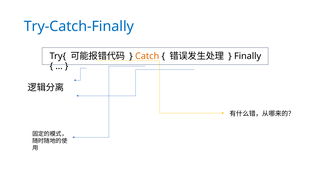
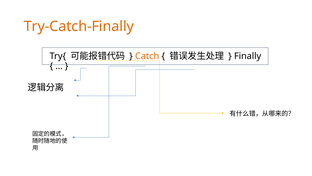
Try-Catch-Finally colour: blue -> orange
